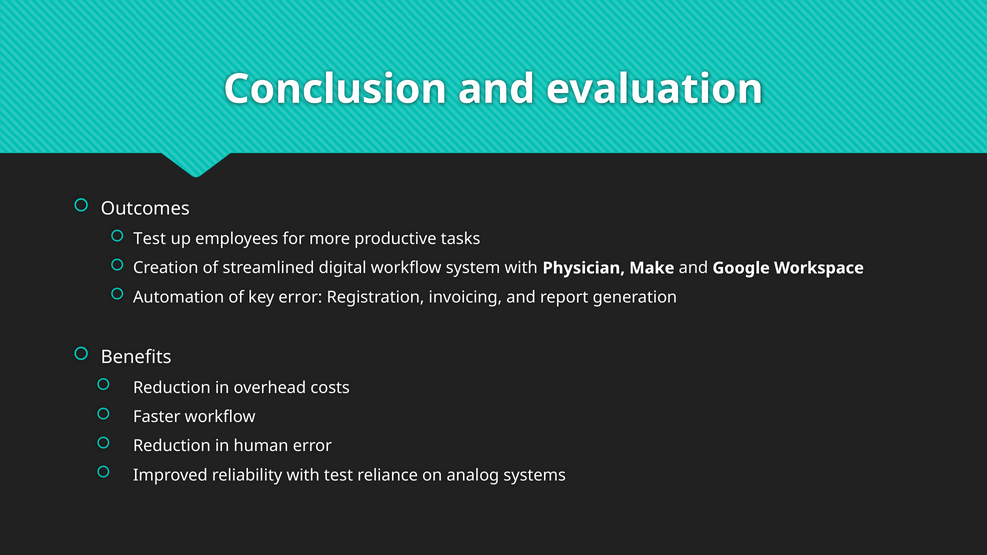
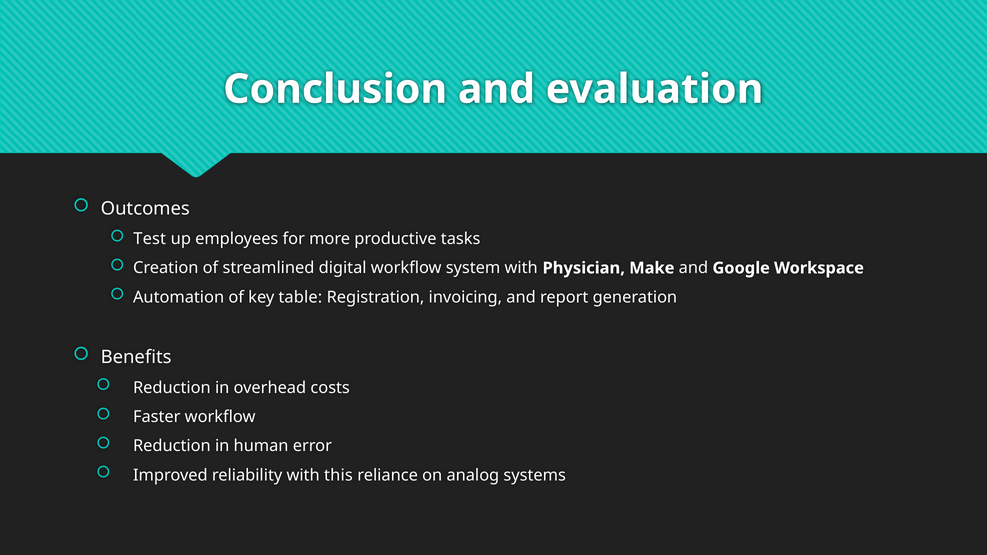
key error: error -> table
with test: test -> this
